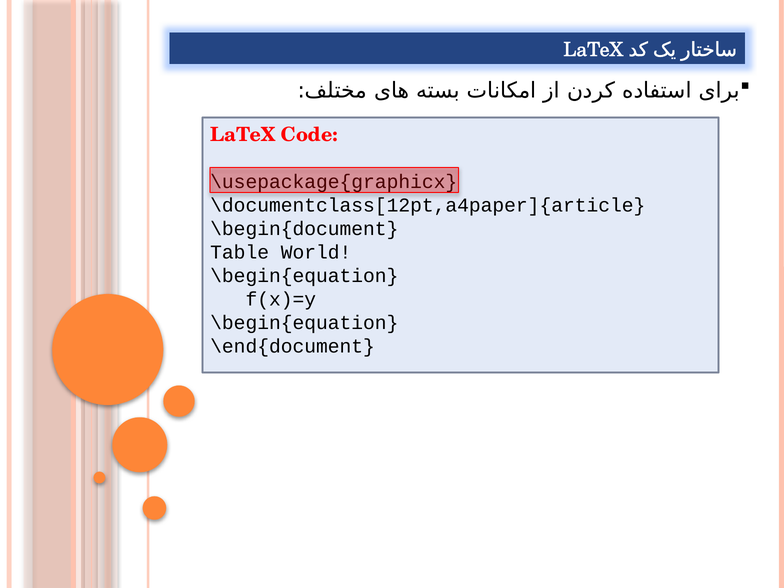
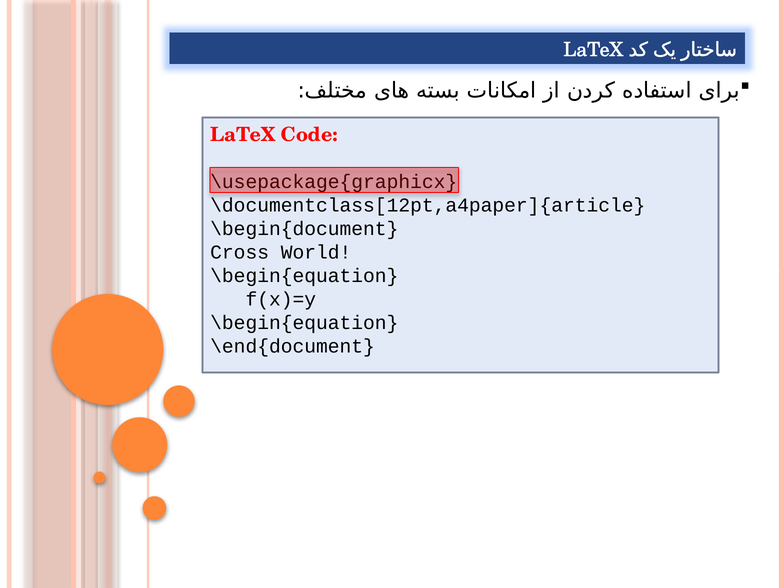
Table: Table -> Cross
